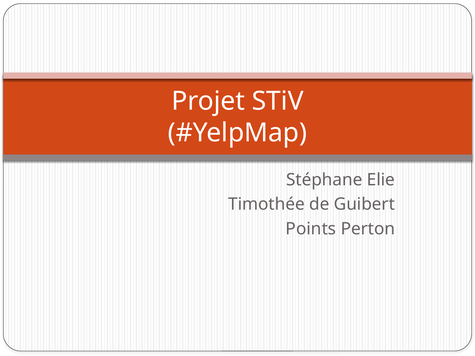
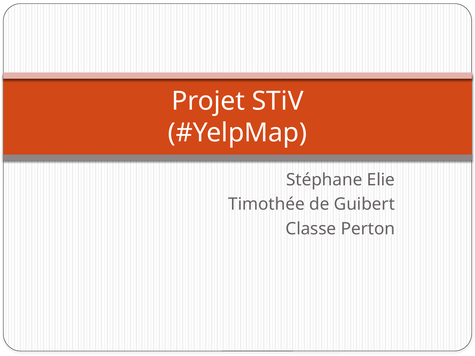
Points: Points -> Classe
